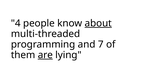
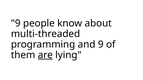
4 at (16, 23): 4 -> 9
about underline: present -> none
and 7: 7 -> 9
